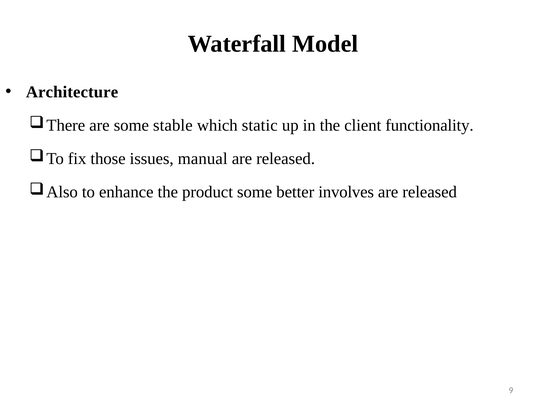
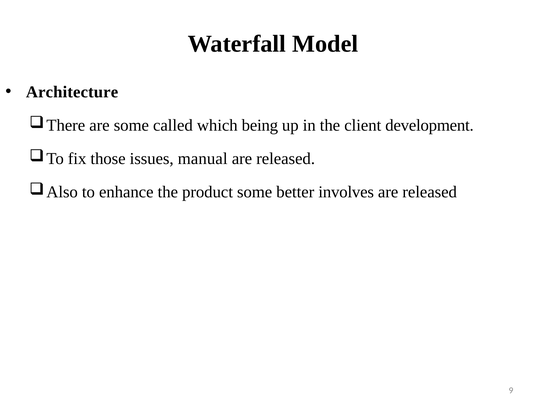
stable: stable -> called
static: static -> being
functionality: functionality -> development
